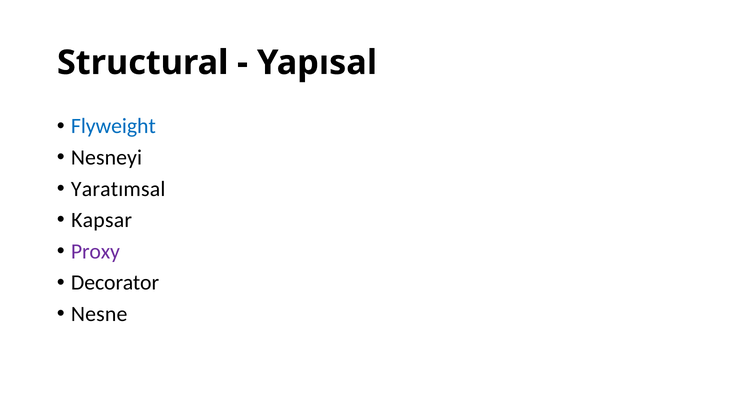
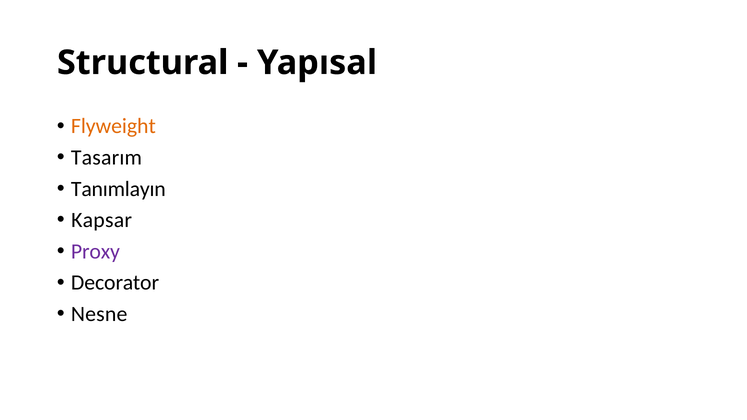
Flyweight colour: blue -> orange
Nesneyi: Nesneyi -> Tasarım
Yaratımsal: Yaratımsal -> Tanımlayın
